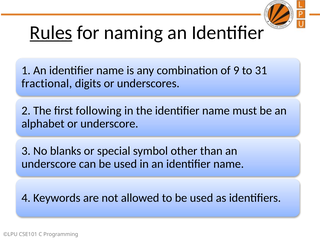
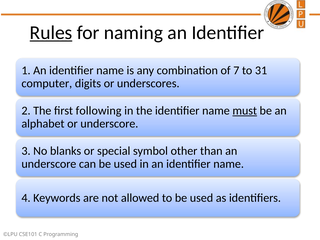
9: 9 -> 7
fractional: fractional -> computer
must underline: none -> present
